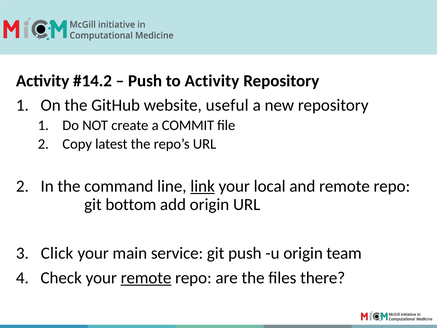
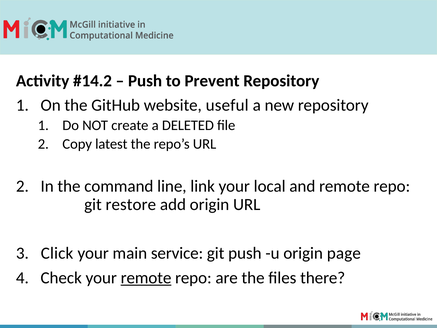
to Activity: Activity -> Prevent
COMMIT: COMMIT -> DELETED
link underline: present -> none
bottom: bottom -> restore
team: team -> page
